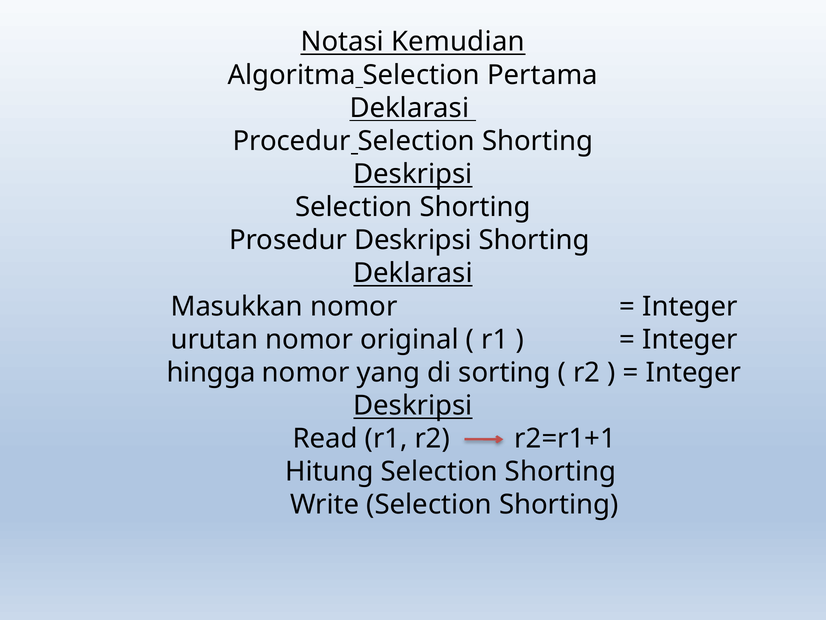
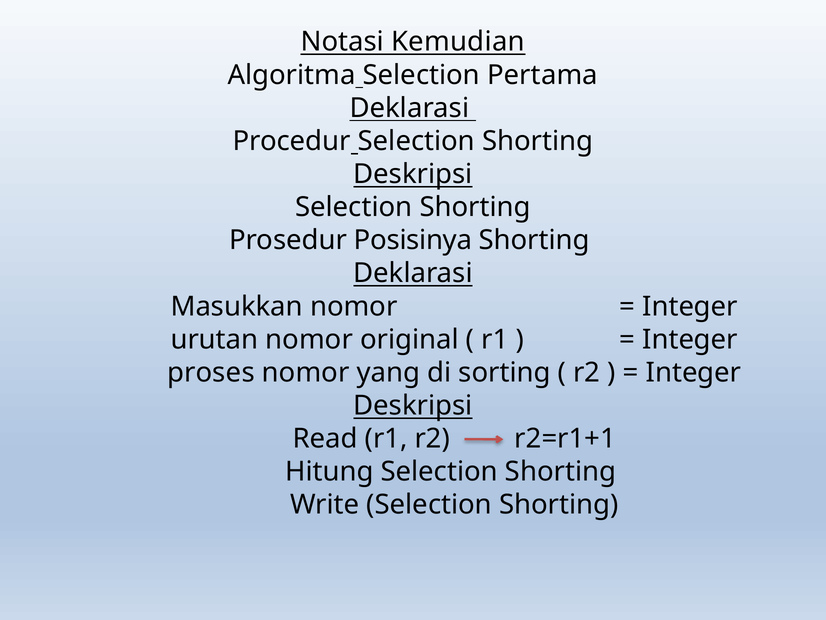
Prosedur Deskripsi: Deskripsi -> Posisinya
hingga: hingga -> proses
